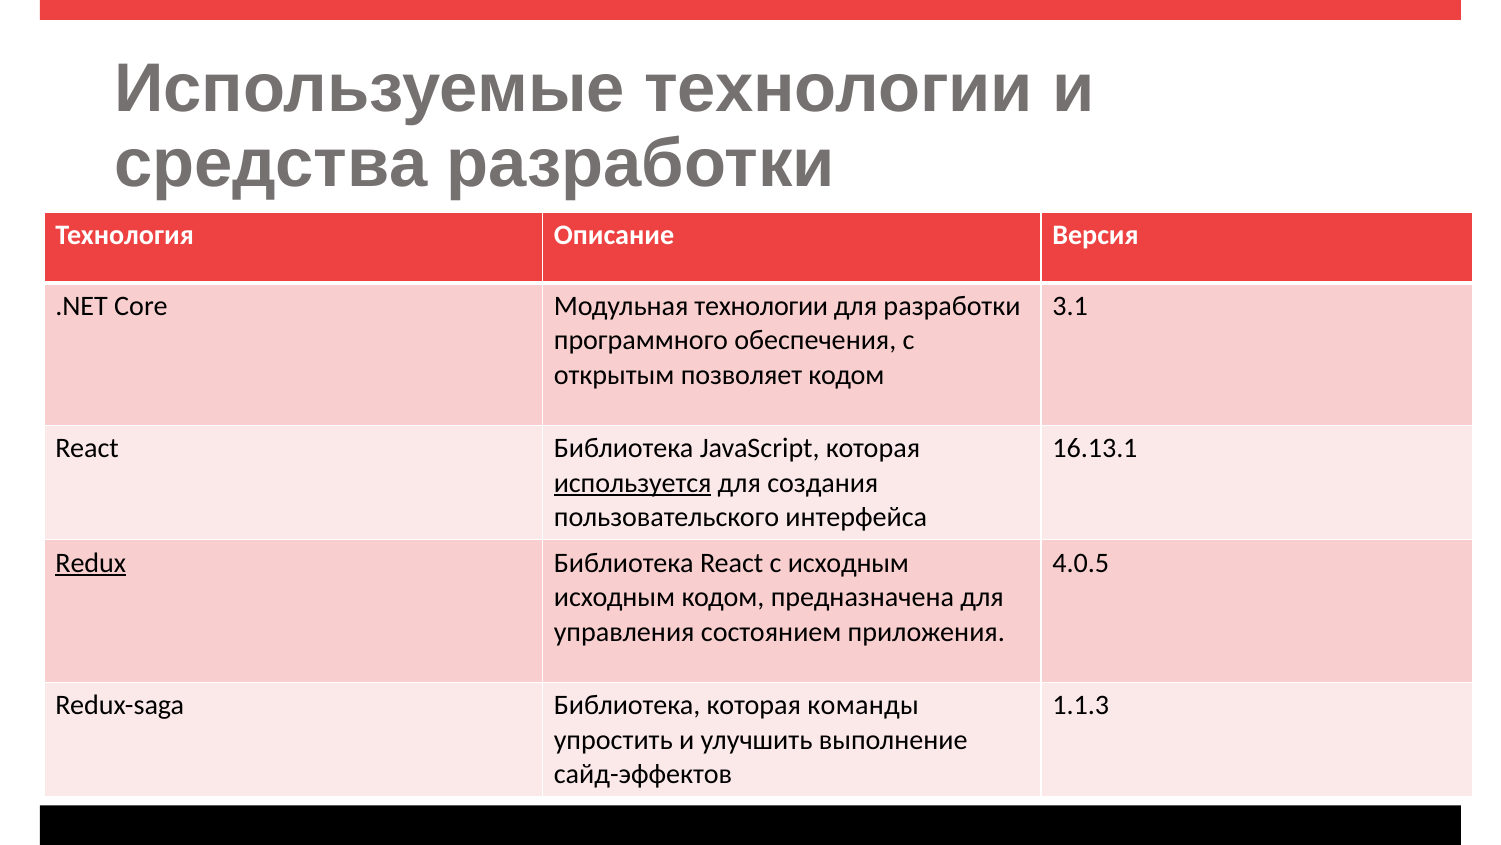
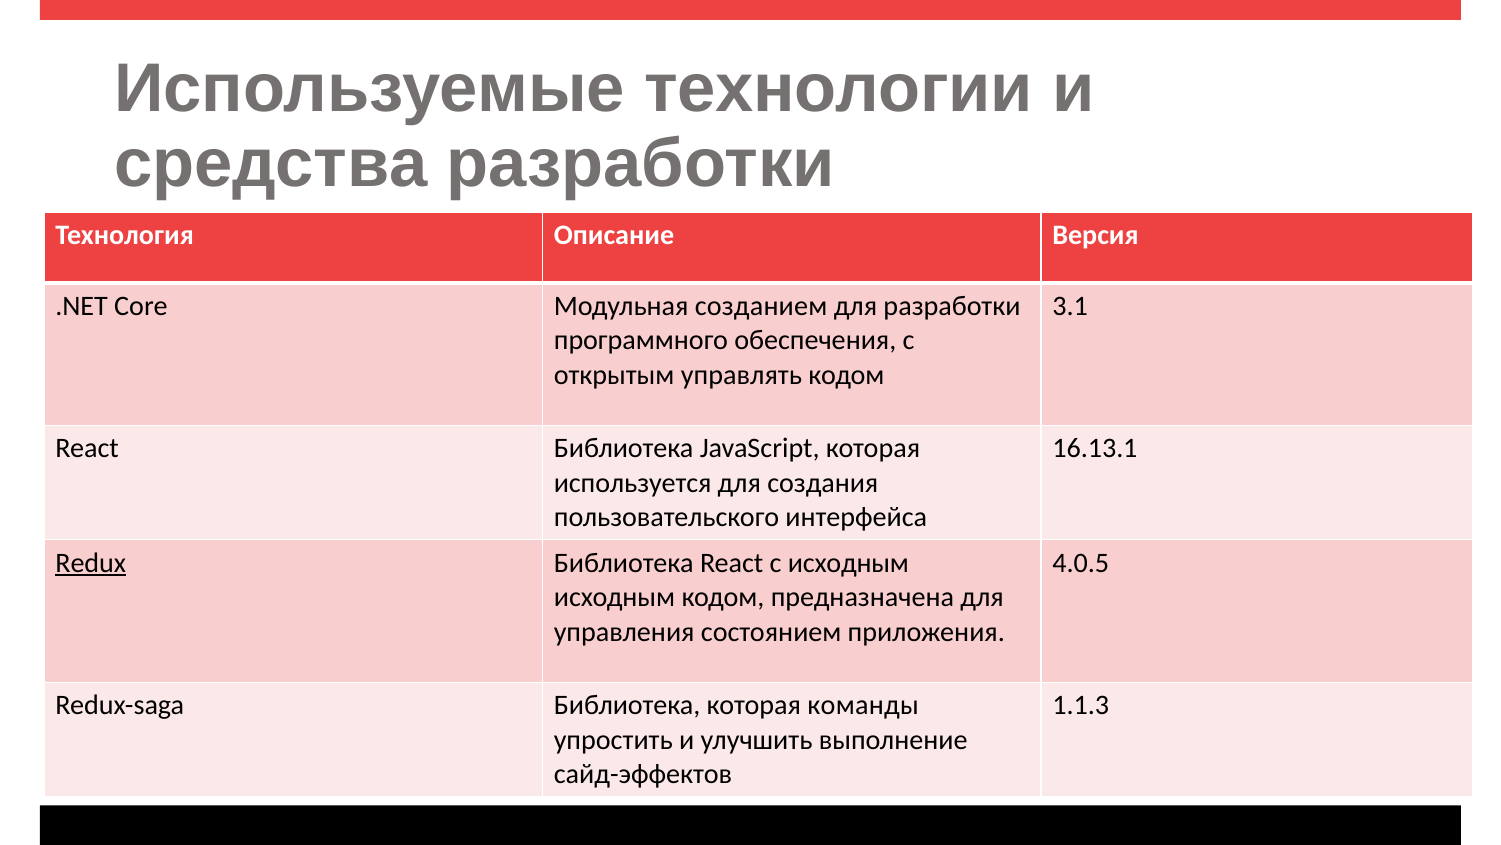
Модульная технологии: технологии -> созданием
позволяет: позволяет -> управлять
используется underline: present -> none
